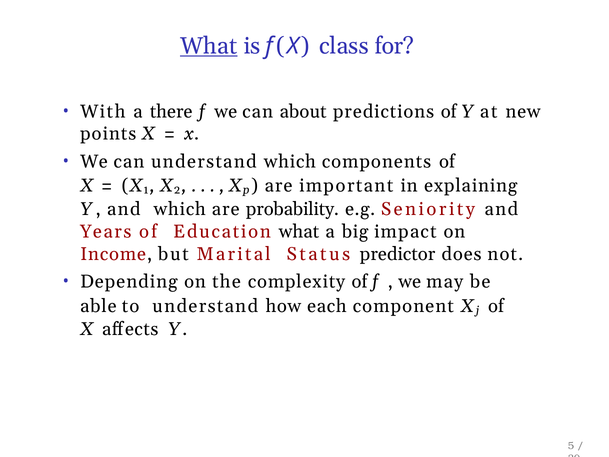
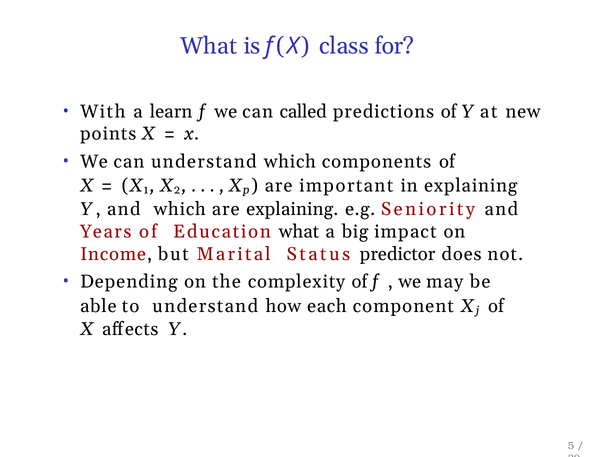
What at (209, 46) underline: present -> none
there: there -> learn
about: about -> called
are probability: probability -> explaining
